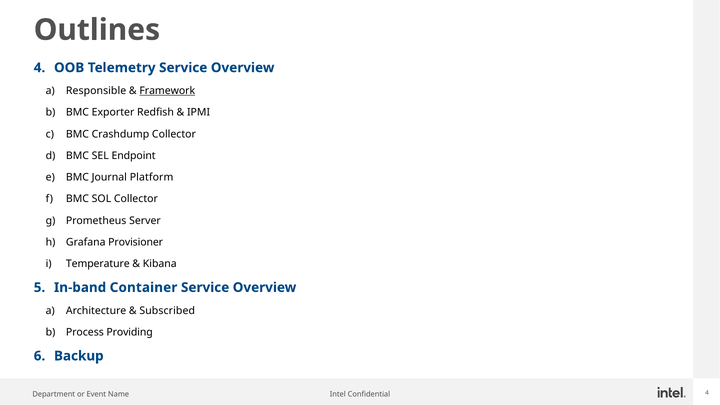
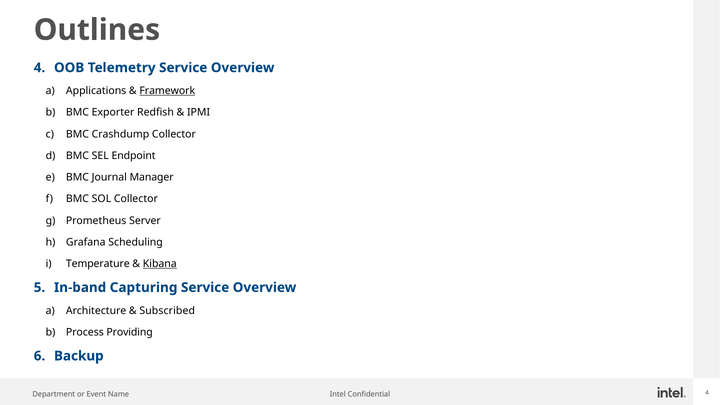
Responsible: Responsible -> Applications
Platform: Platform -> Manager
Provisioner: Provisioner -> Scheduling
Kibana underline: none -> present
Container: Container -> Capturing
